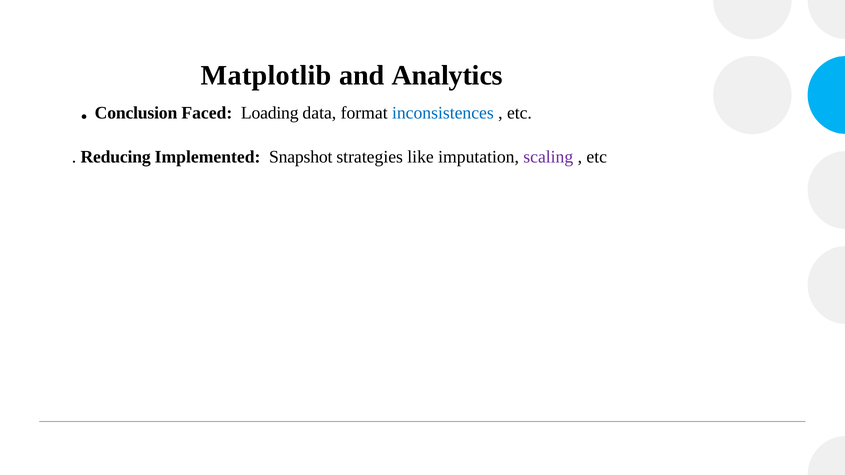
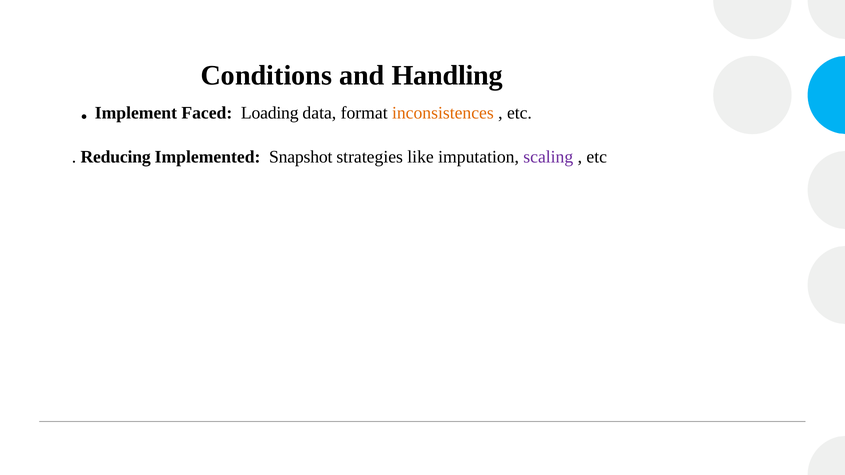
Matplotlib: Matplotlib -> Conditions
Analytics: Analytics -> Handling
Conclusion: Conclusion -> Implement
inconsistences colour: blue -> orange
